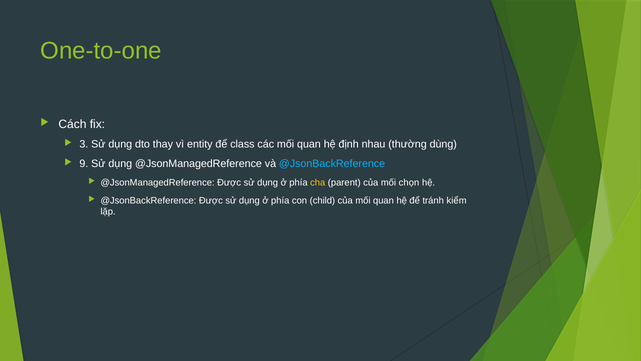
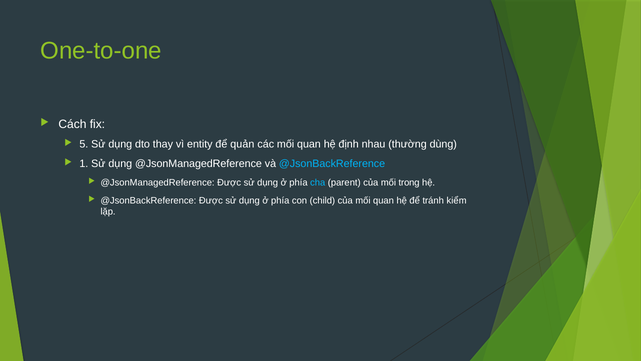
3: 3 -> 5
class: class -> quản
9: 9 -> 1
cha colour: yellow -> light blue
chọn: chọn -> trong
